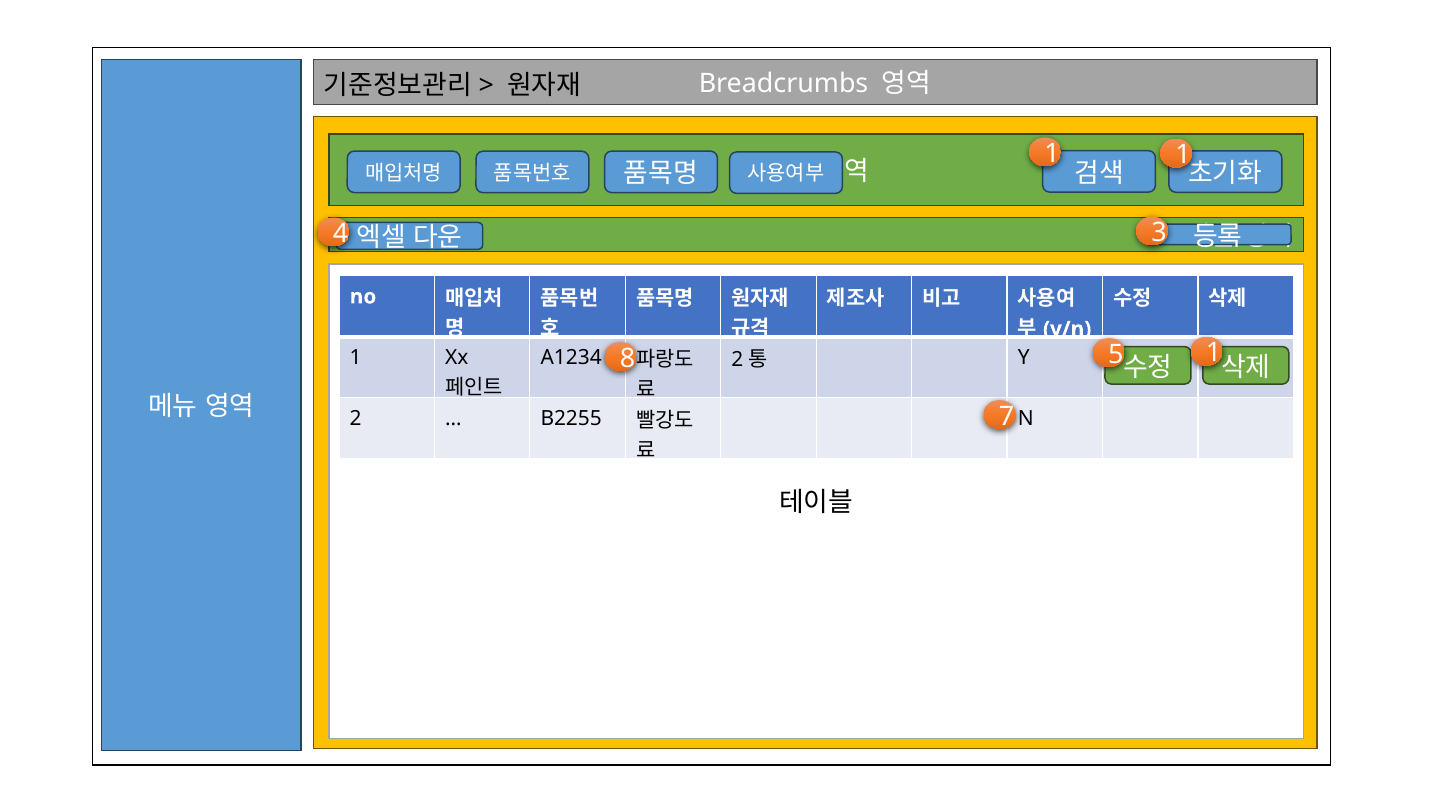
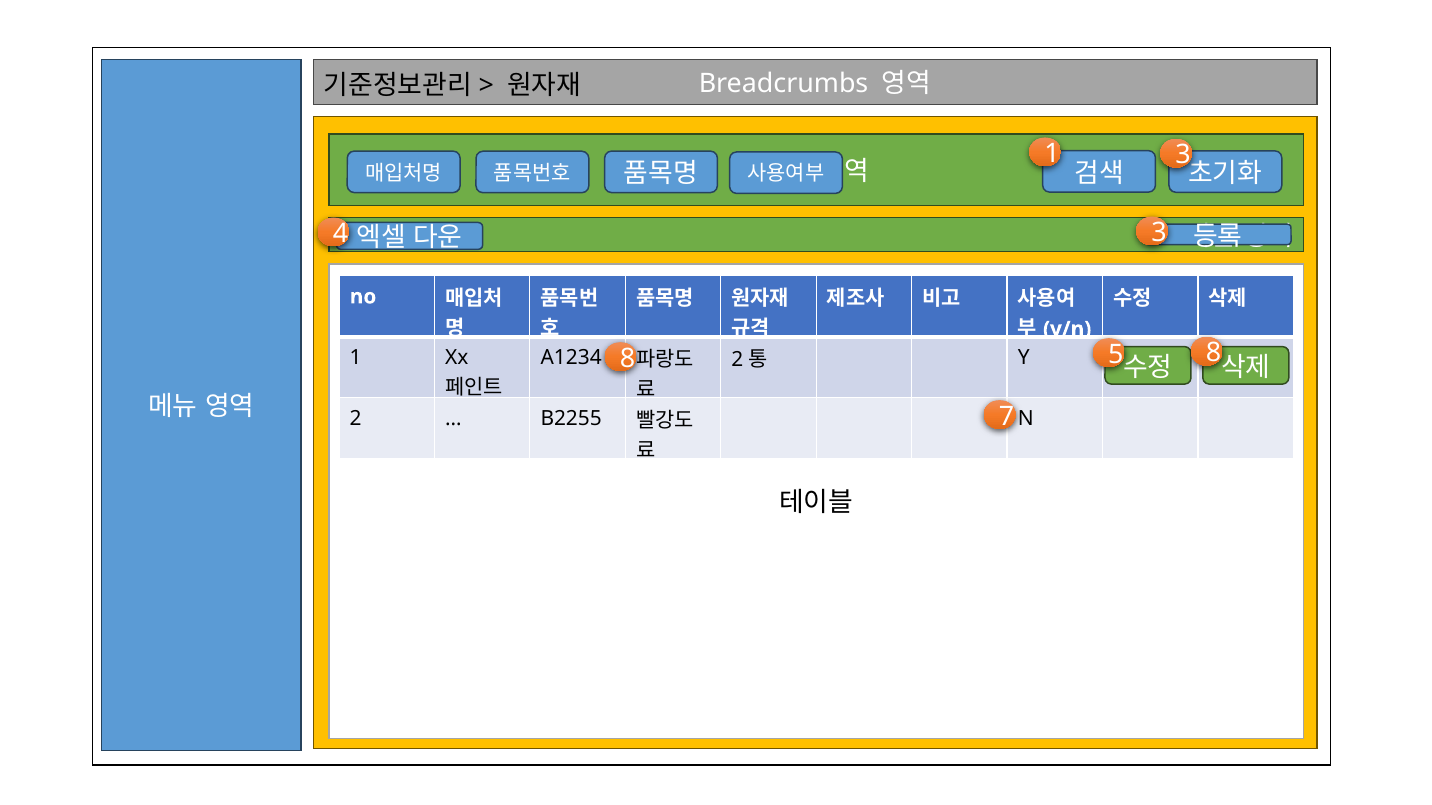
1 1: 1 -> 3
5 1: 1 -> 8
